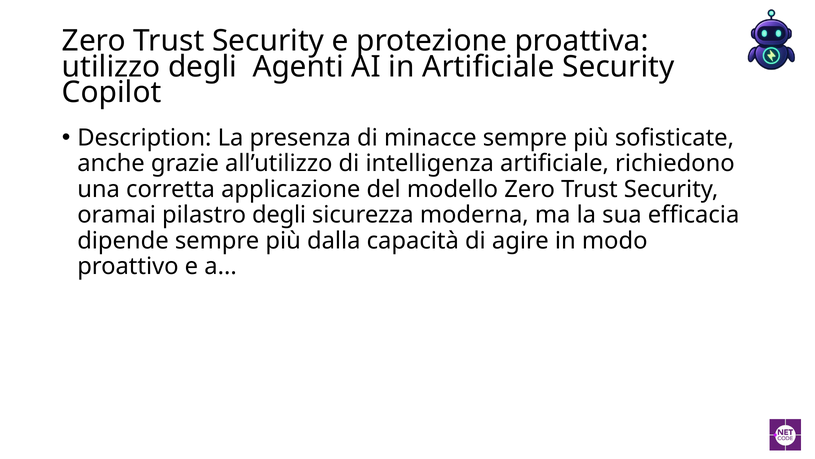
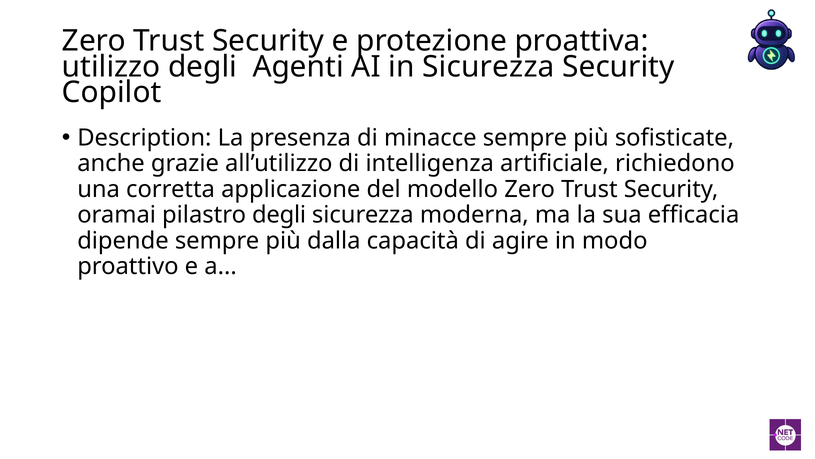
in Artificiale: Artificiale -> Sicurezza
